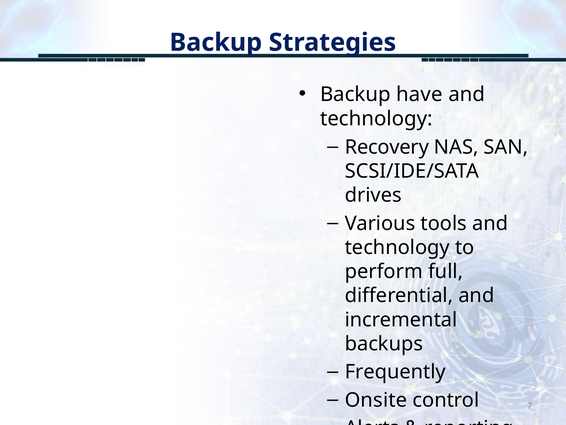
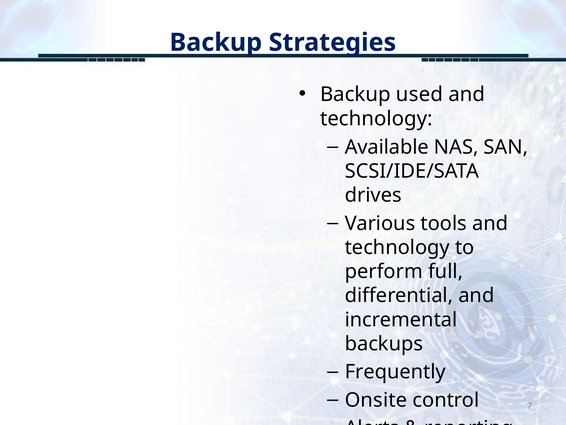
have: have -> used
Recovery: Recovery -> Available
